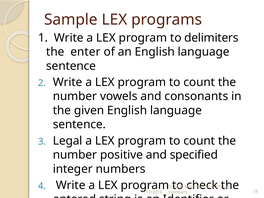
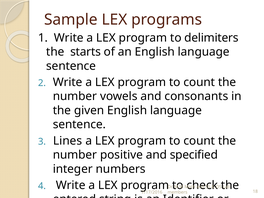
enter: enter -> starts
Legal: Legal -> Lines
